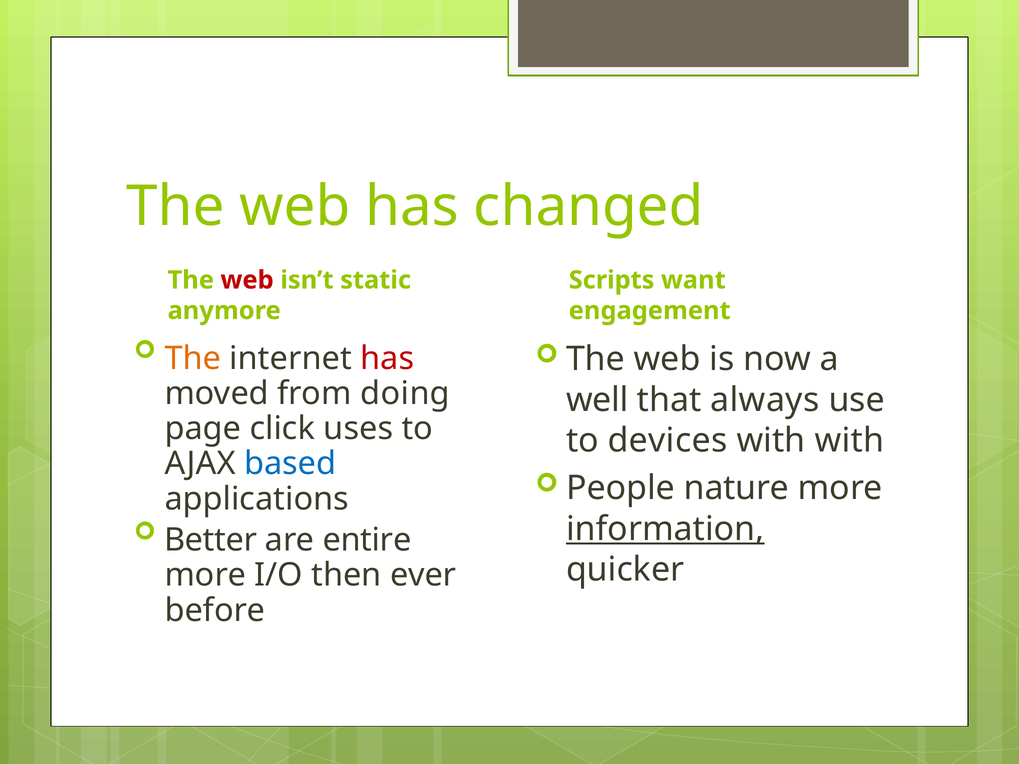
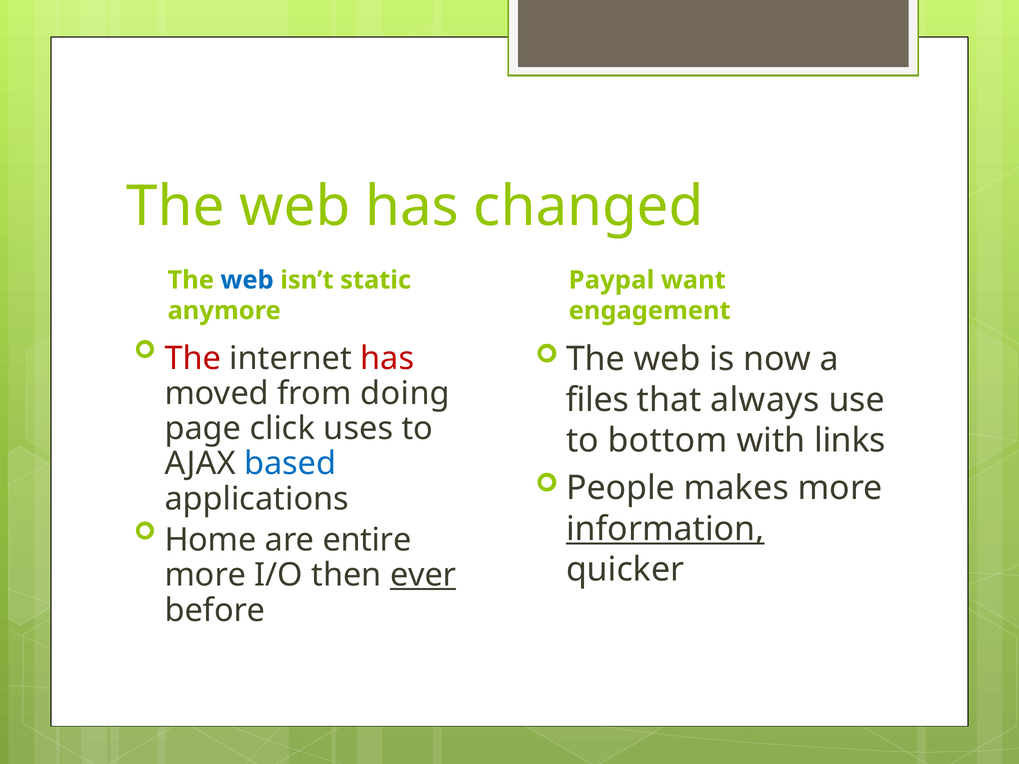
web at (247, 280) colour: red -> blue
Scripts: Scripts -> Paypal
The at (193, 358) colour: orange -> red
well: well -> files
devices: devices -> bottom
with with: with -> links
nature: nature -> makes
Better: Better -> Home
ever underline: none -> present
